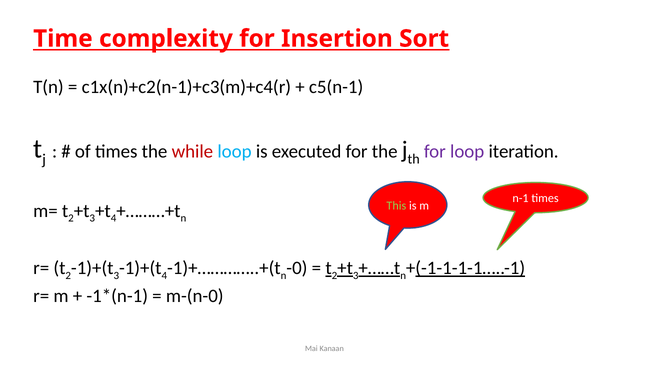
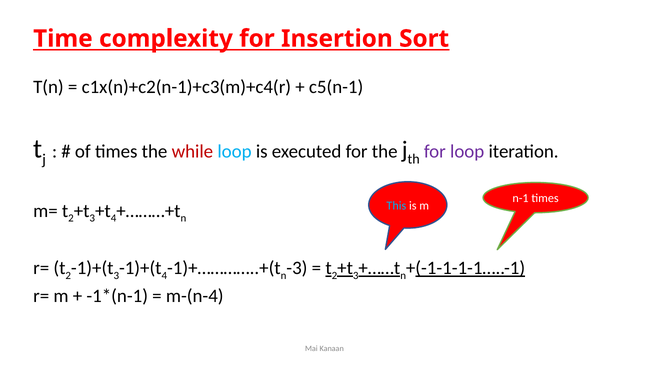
This colour: light green -> light blue
-0: -0 -> -3
m-(n-0: m-(n-0 -> m-(n-4
